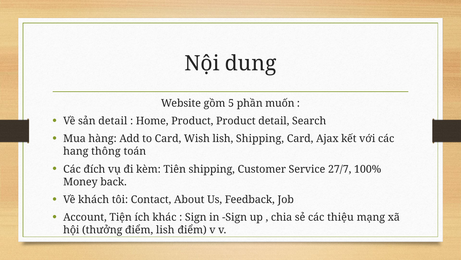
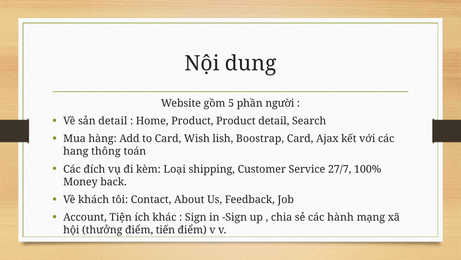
muốn: muốn -> người
lish Shipping: Shipping -> Boostrap
Tiên: Tiên -> Loại
thiệu: thiệu -> hành
điểm lish: lish -> tiến
